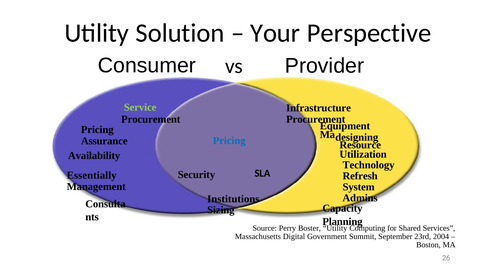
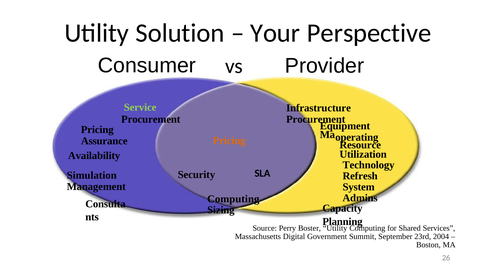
designing: designing -> operating
Pricing at (229, 141) colour: blue -> orange
Essentially: Essentially -> Simulation
Institutions at (233, 199): Institutions -> Computing
